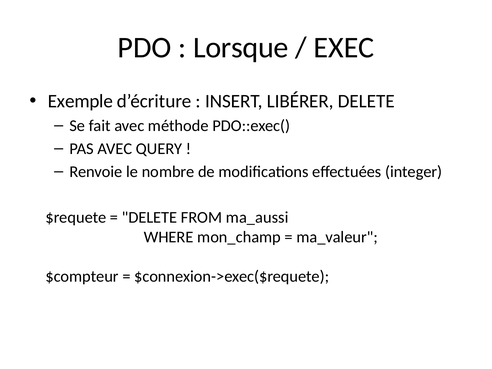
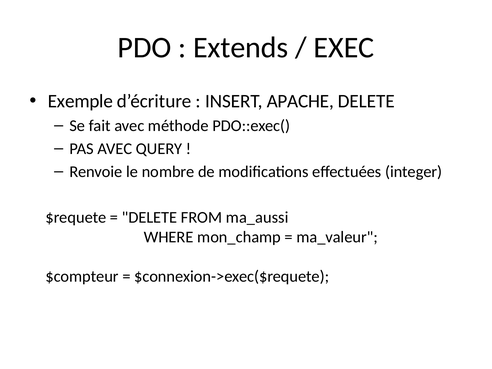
Lorsque: Lorsque -> Extends
LIBÉRER: LIBÉRER -> APACHE
